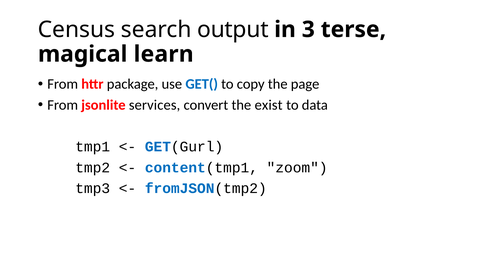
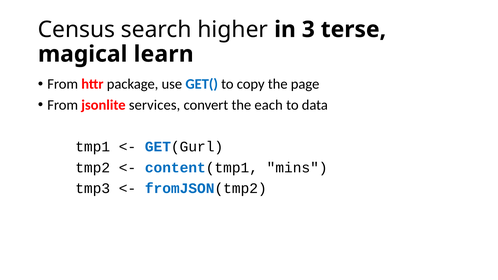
output: output -> higher
exist: exist -> each
zoom: zoom -> mins
